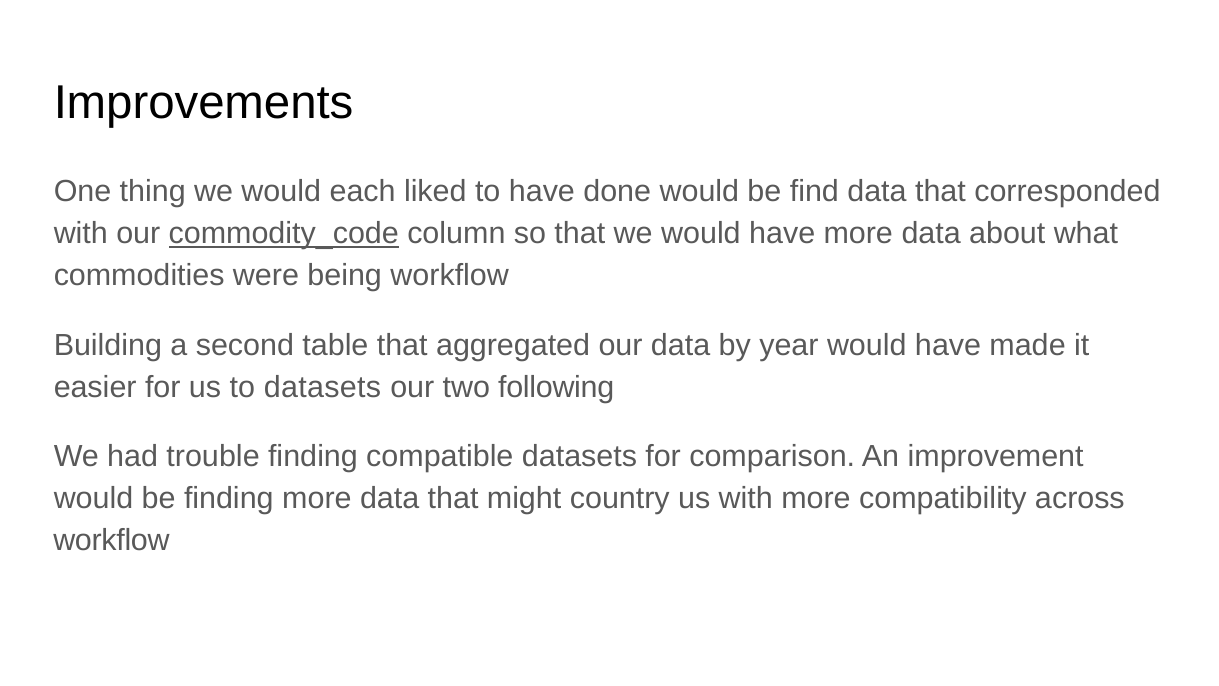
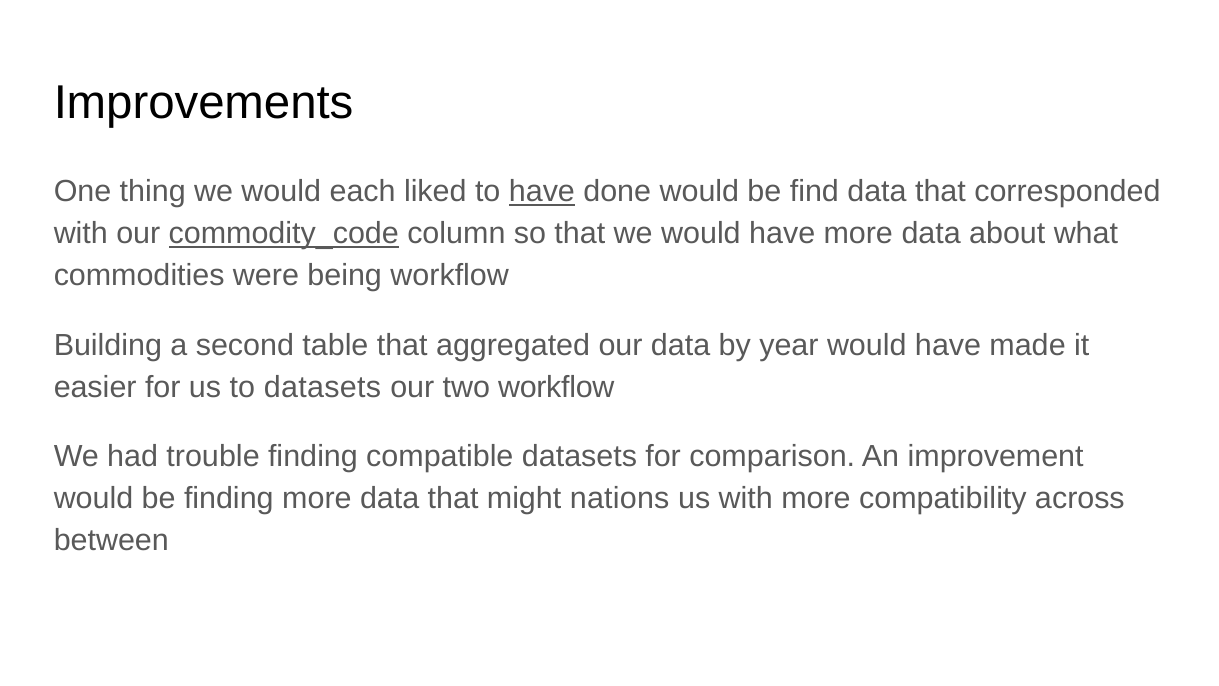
have at (542, 192) underline: none -> present
two following: following -> workflow
country: country -> nations
workflow at (111, 540): workflow -> between
